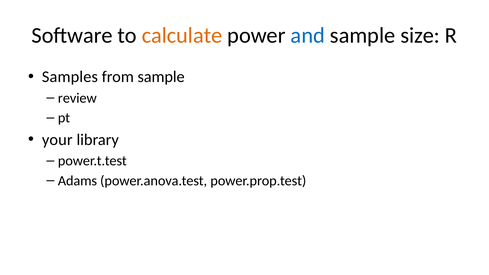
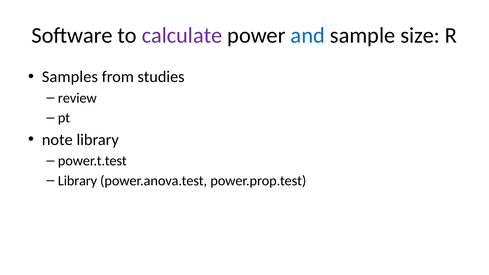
calculate colour: orange -> purple
from sample: sample -> studies
your: your -> note
Adams at (77, 181): Adams -> Library
